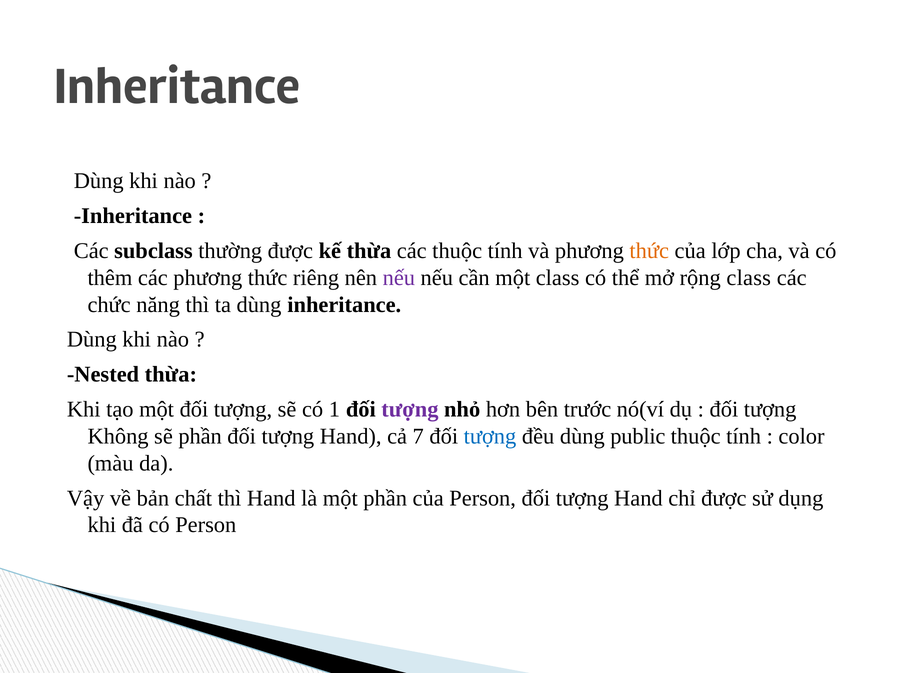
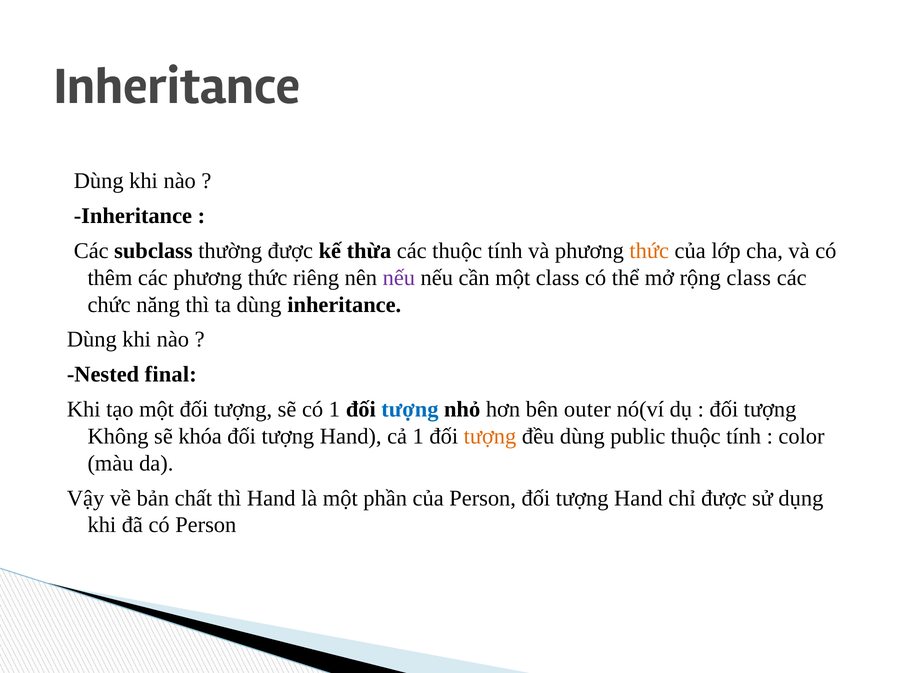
Nested thừa: thừa -> final
tượng at (410, 410) colour: purple -> blue
trước: trước -> outer
sẽ phần: phần -> khóa
cả 7: 7 -> 1
tượng at (490, 437) colour: blue -> orange
